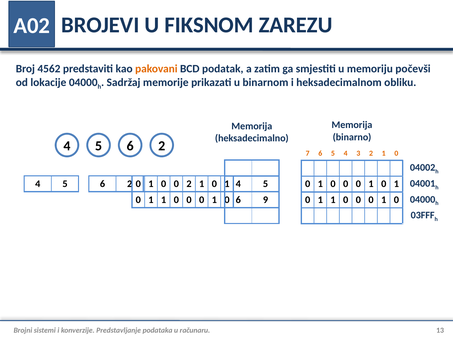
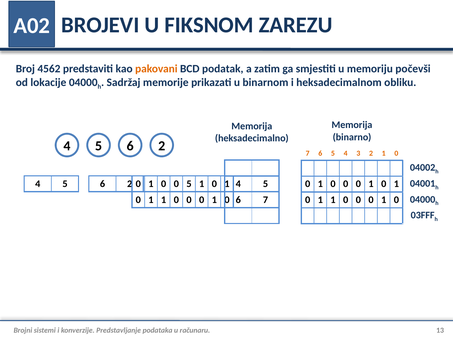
0 2: 2 -> 5
6 9: 9 -> 7
